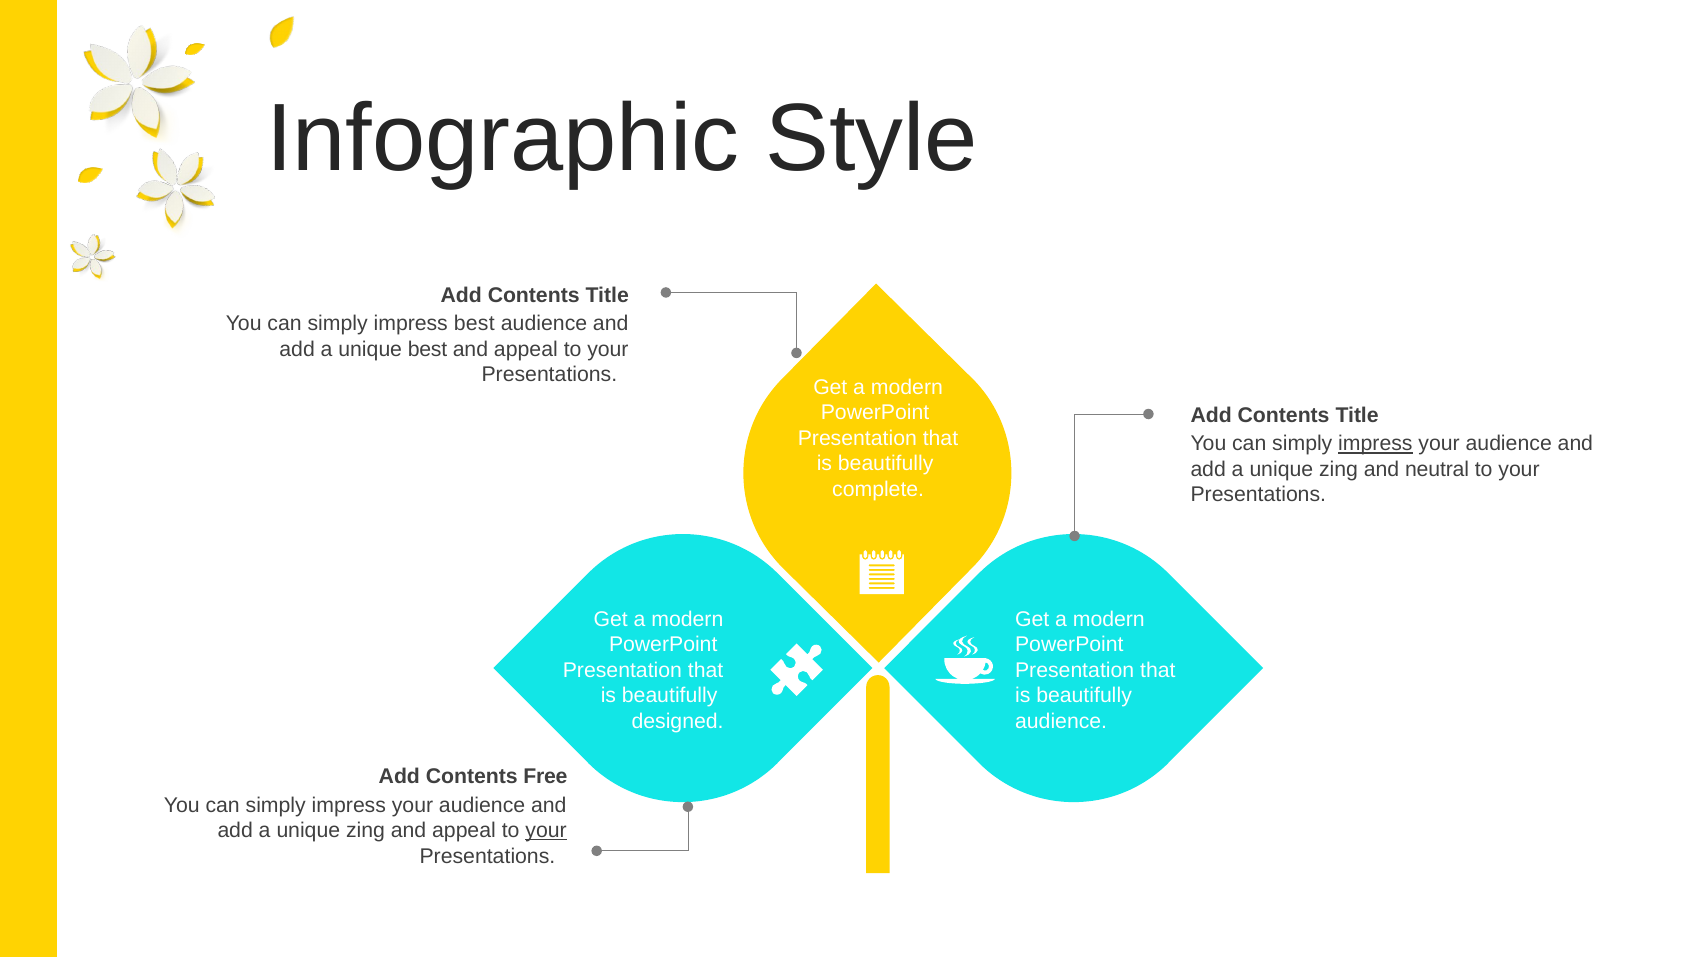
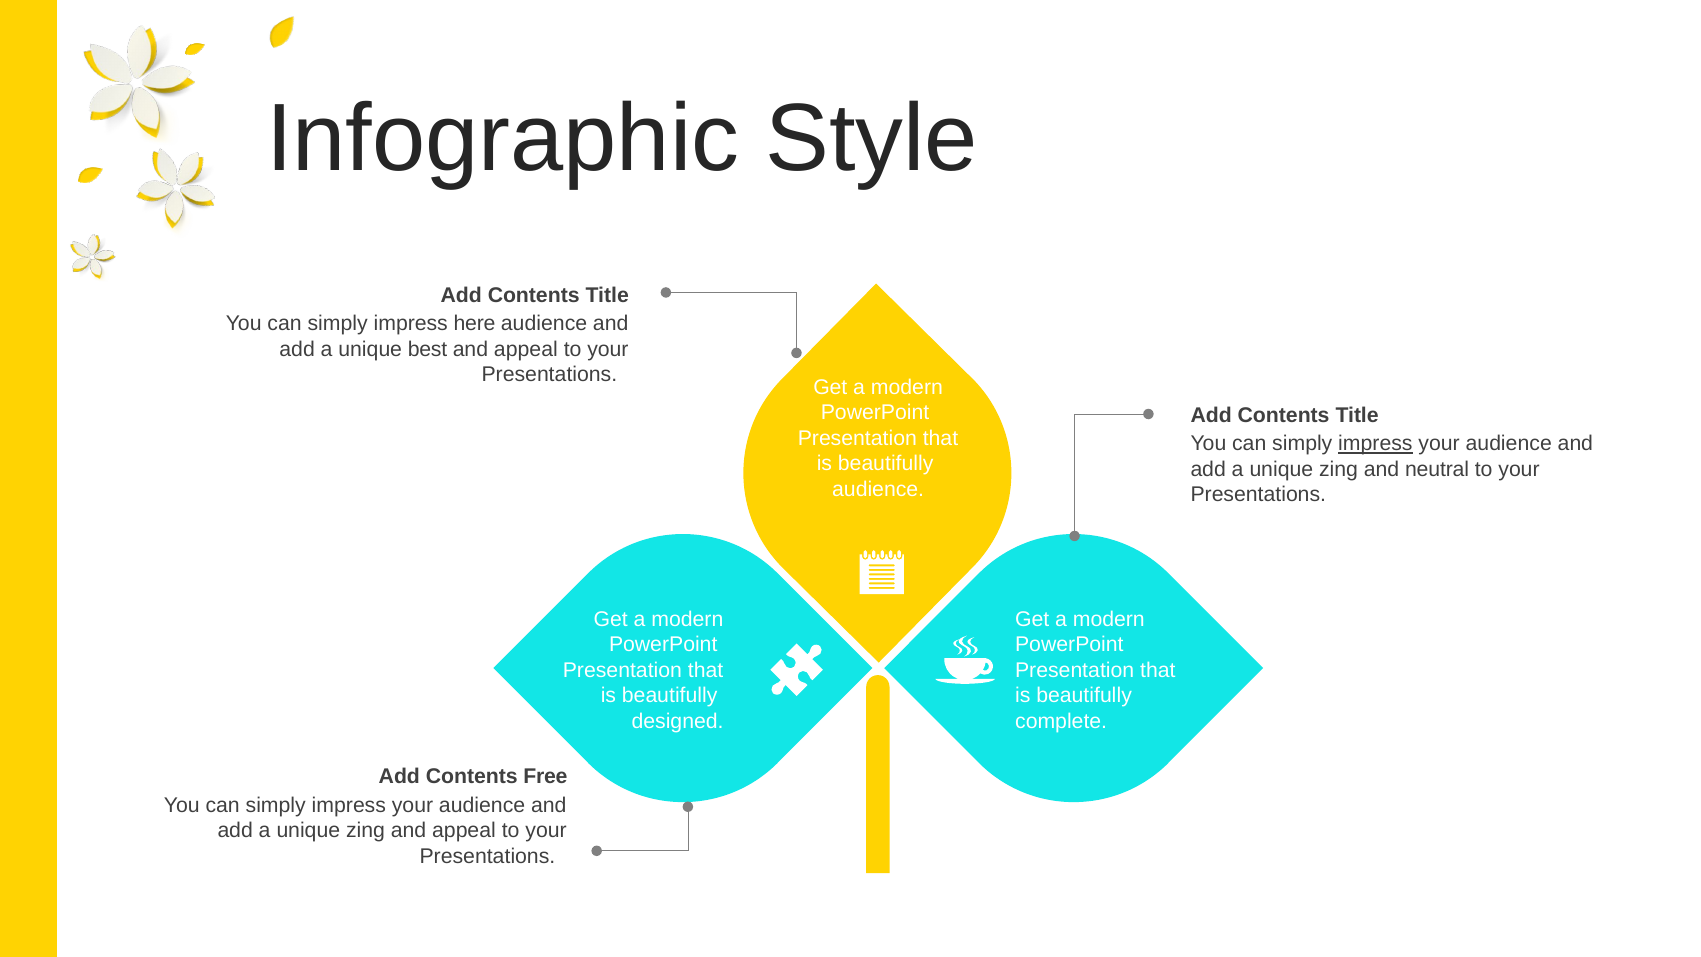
impress best: best -> here
complete at (878, 489): complete -> audience
audience at (1061, 721): audience -> complete
your at (546, 831) underline: present -> none
